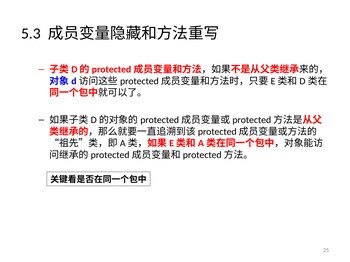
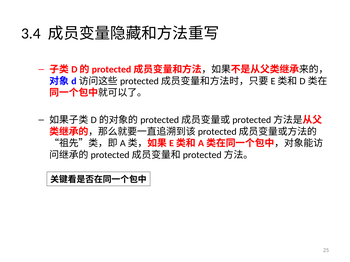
5.3: 5.3 -> 3.4
